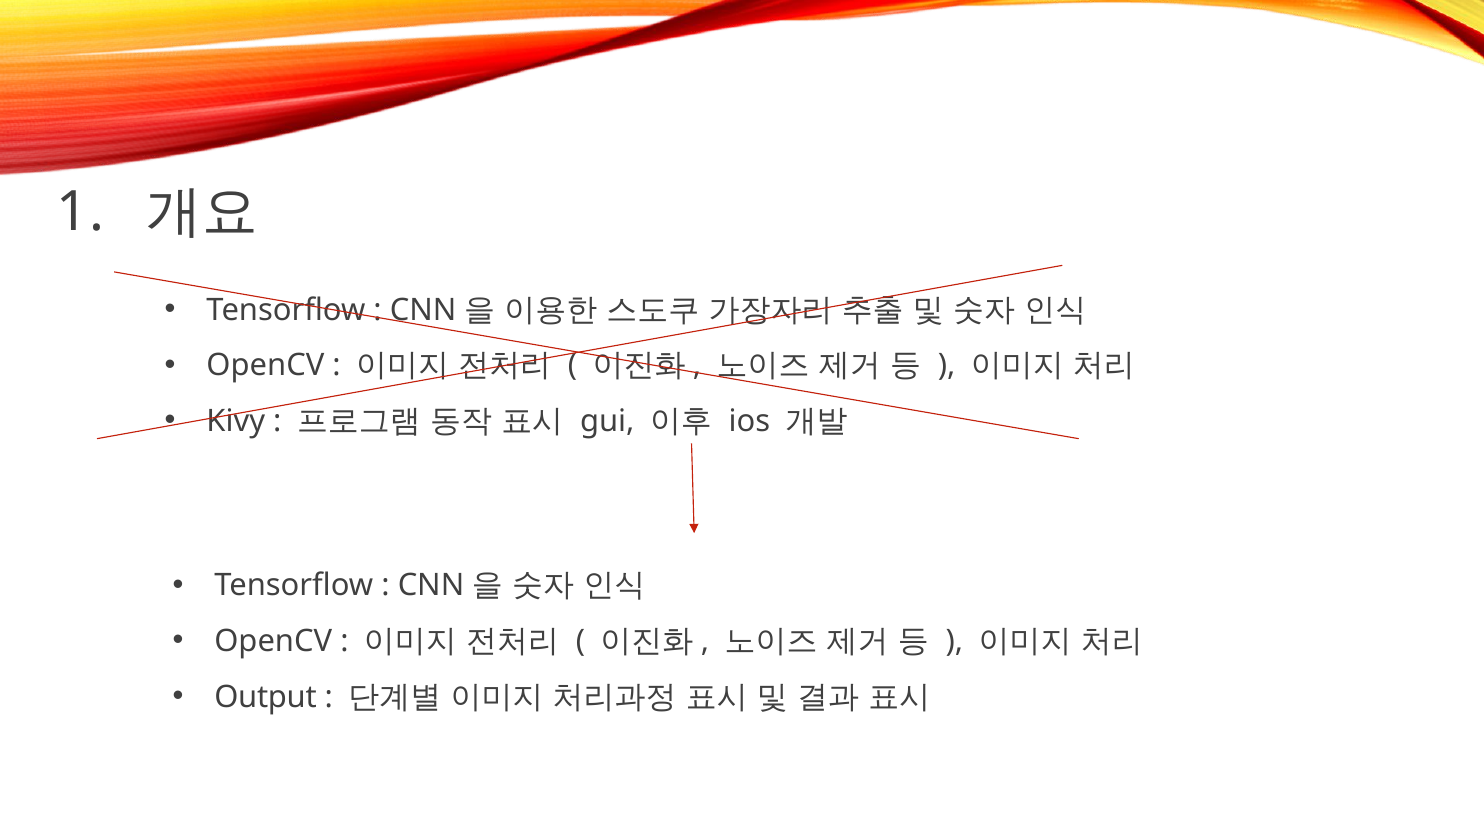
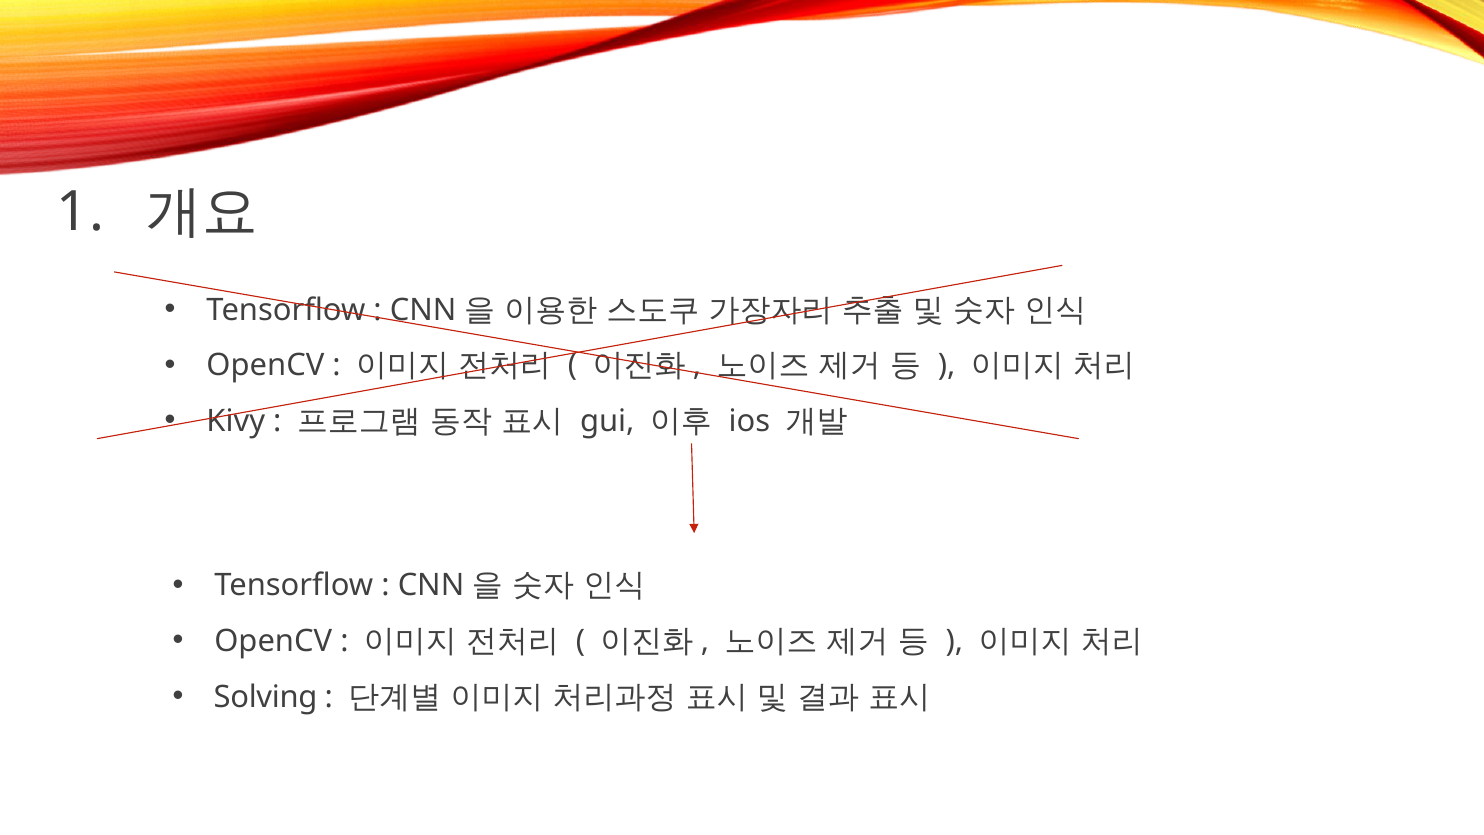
Output: Output -> Solving
